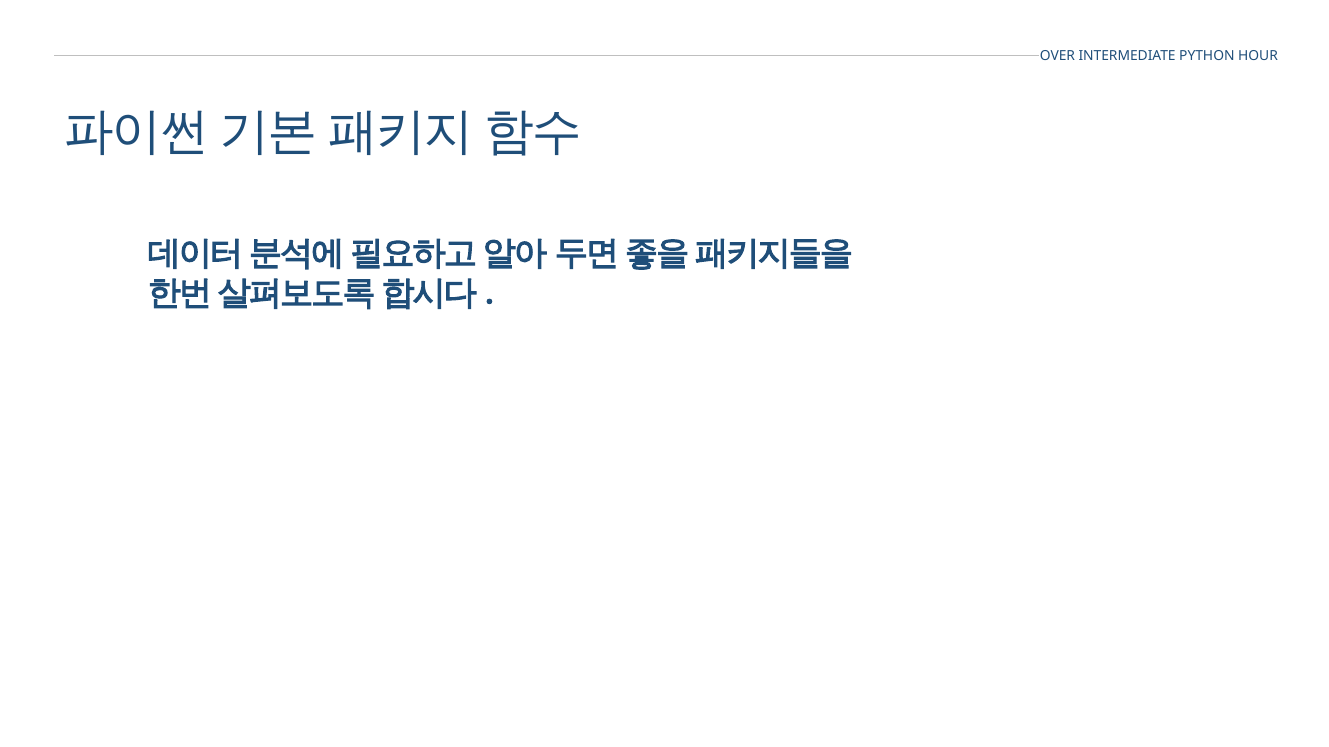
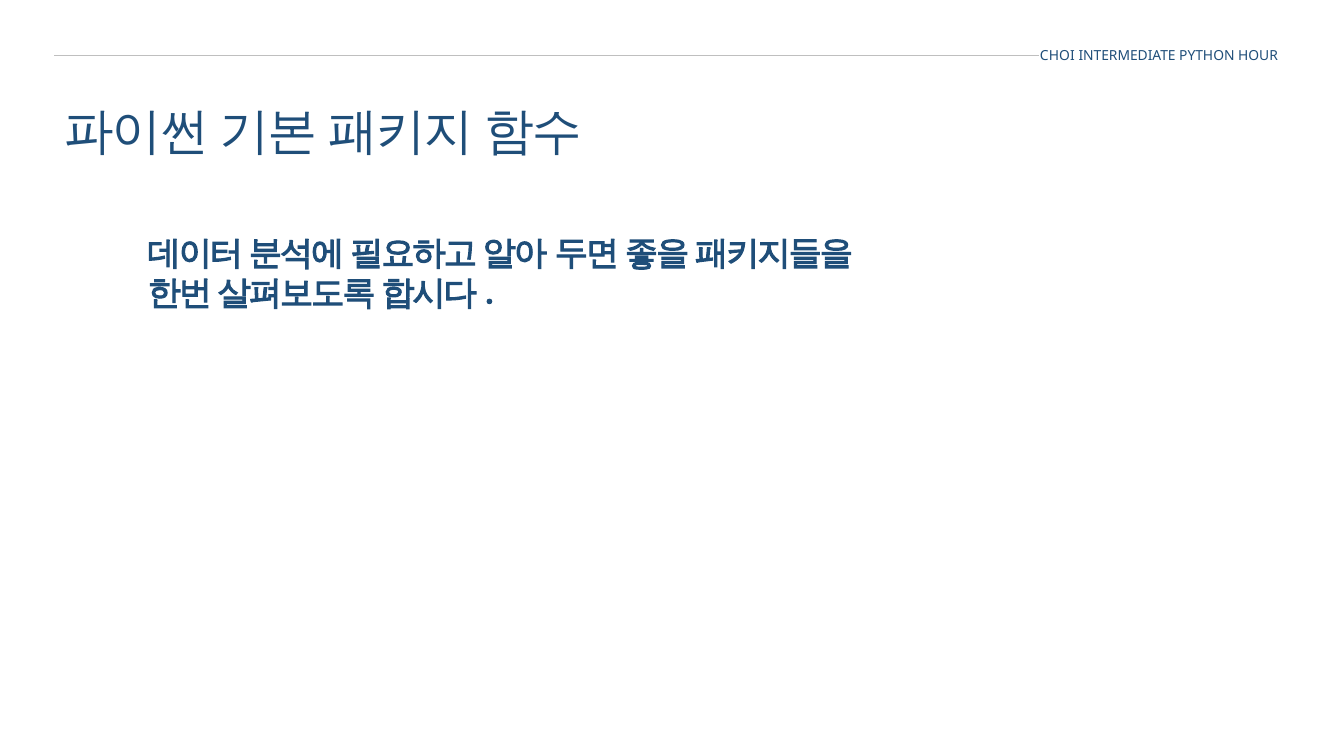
OVER: OVER -> CHOI
